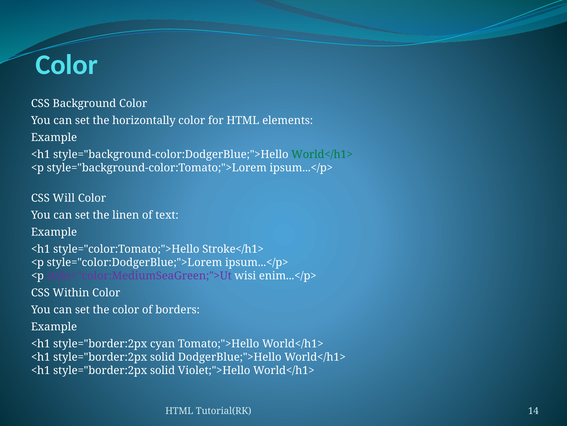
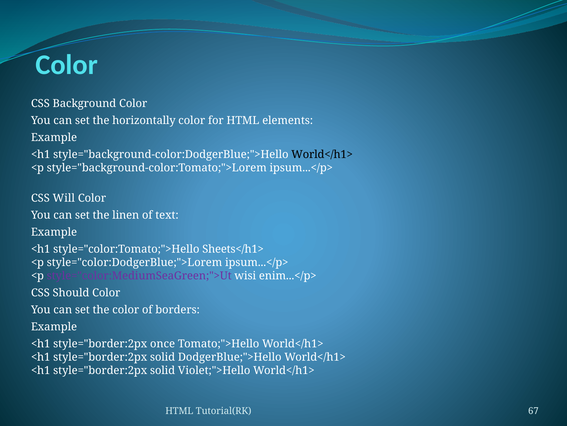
World</h1> at (322, 154) colour: green -> black
Stroke</h1>: Stroke</h1> -> Sheets</h1>
Within: Within -> Should
cyan: cyan -> once
14: 14 -> 67
